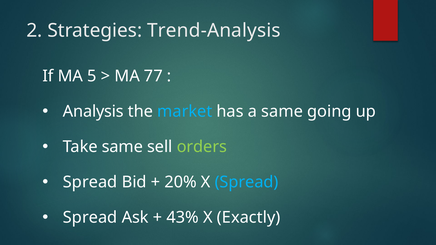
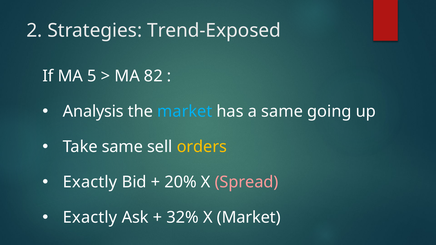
Trend-Analysis: Trend-Analysis -> Trend-Exposed
77: 77 -> 82
orders colour: light green -> yellow
Spread at (90, 182): Spread -> Exactly
Spread at (247, 182) colour: light blue -> pink
Spread at (90, 218): Spread -> Exactly
43%: 43% -> 32%
X Exactly: Exactly -> Market
